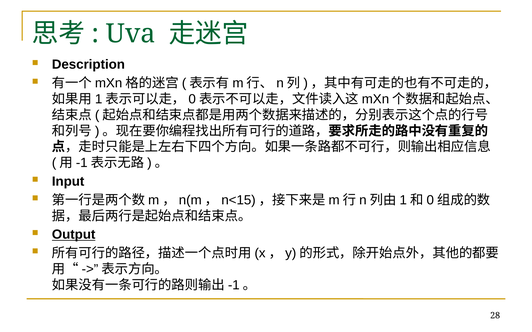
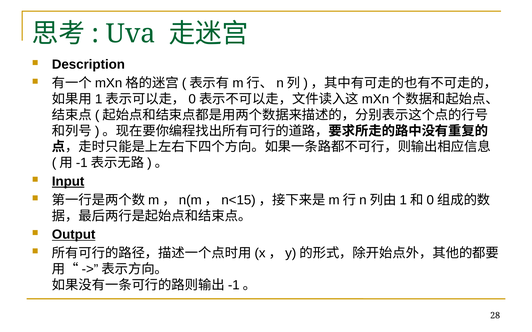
Input underline: none -> present
